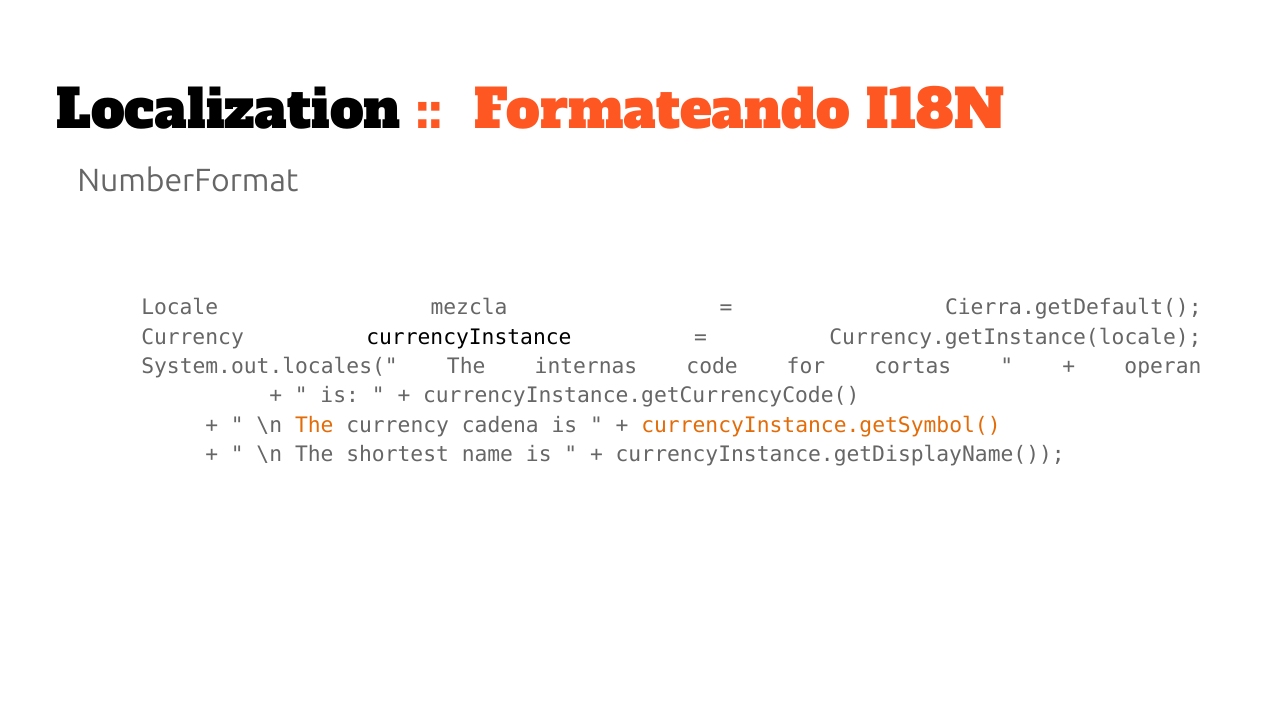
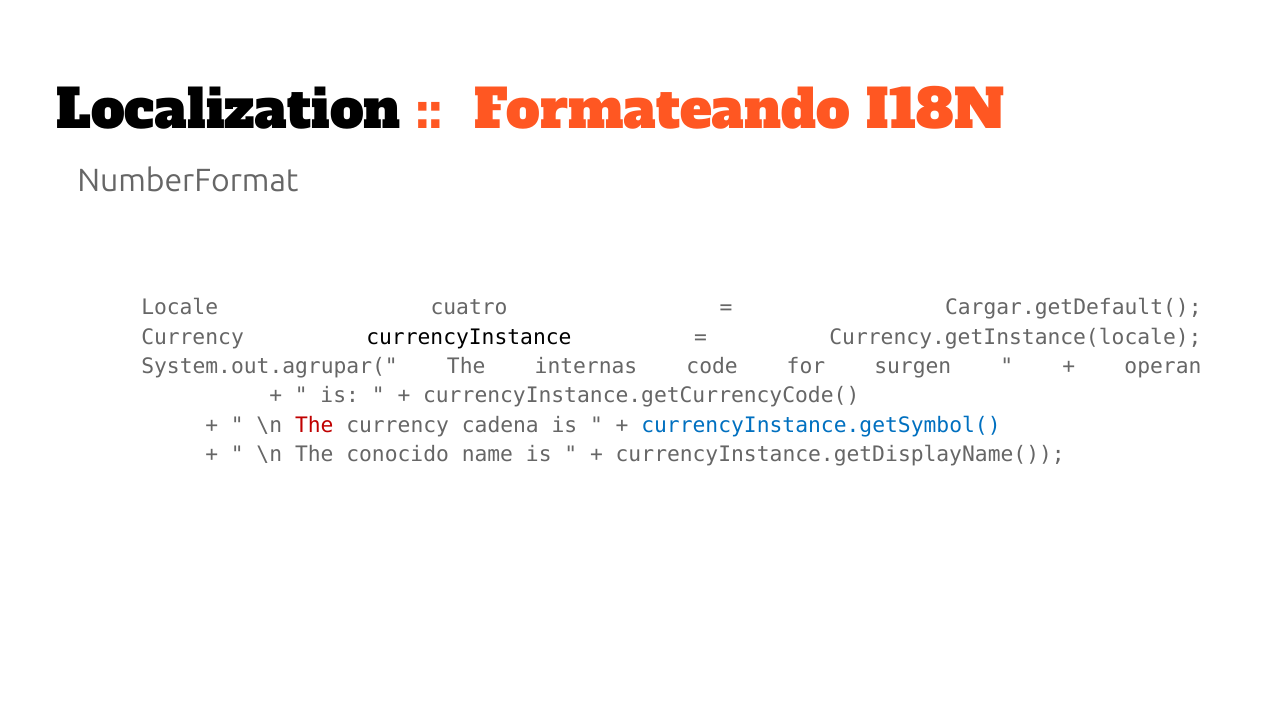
mezcla: mezcla -> cuatro
Cierra.getDefault(: Cierra.getDefault( -> Cargar.getDefault(
System.out.locales(: System.out.locales( -> System.out.agrupar(
cortas: cortas -> surgen
The at (314, 425) colour: orange -> red
currencyInstance.getSymbol( colour: orange -> blue
shortest: shortest -> conocido
